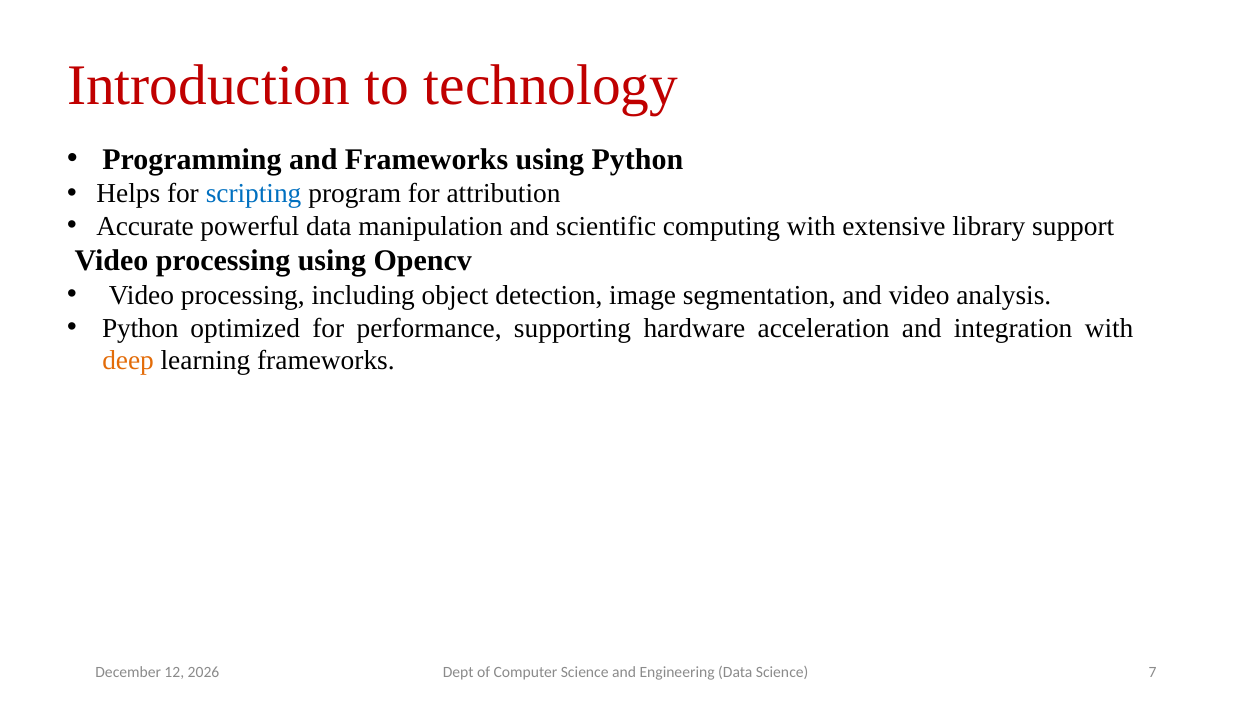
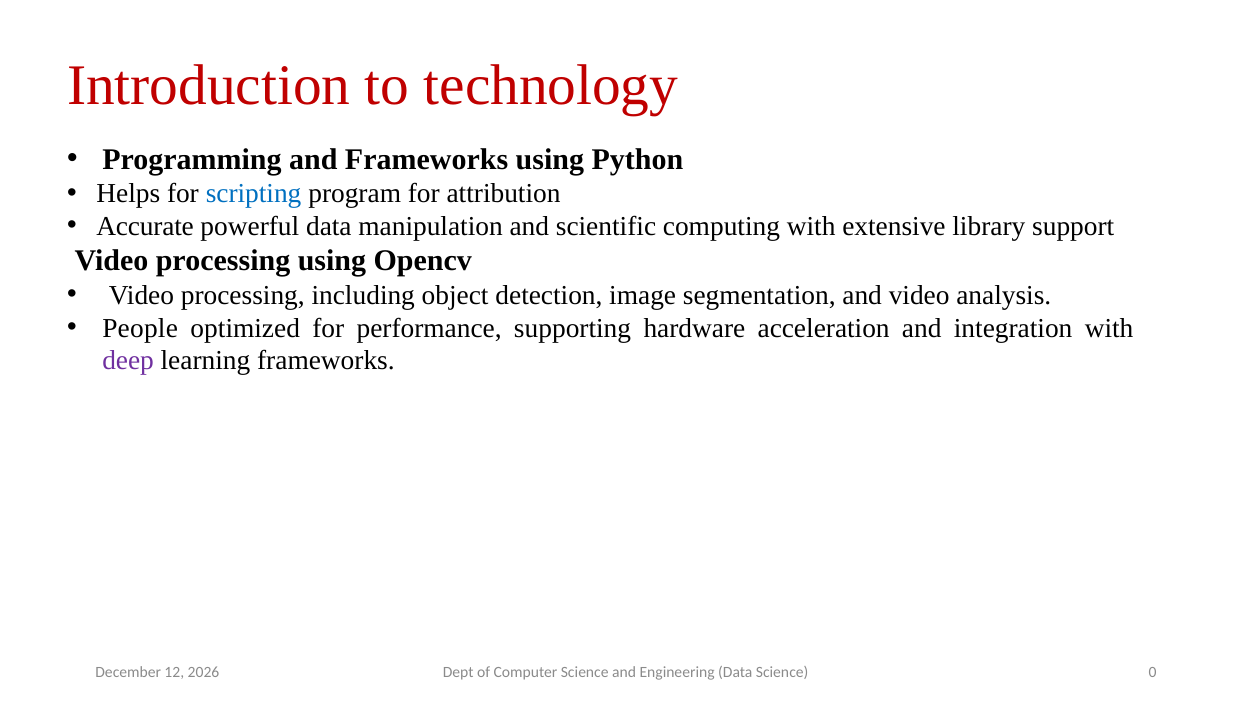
Python at (140, 328): Python -> People
deep colour: orange -> purple
7: 7 -> 0
